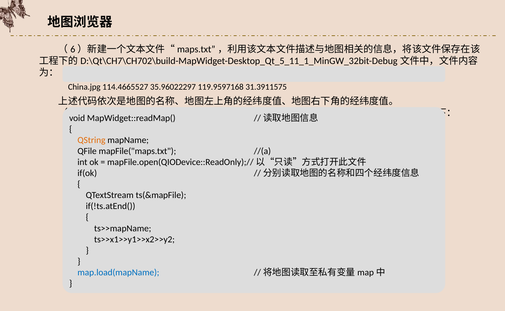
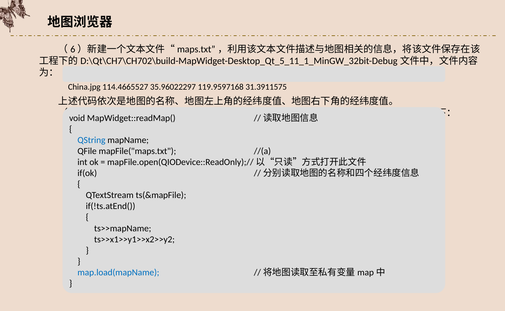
QString colour: orange -> blue
